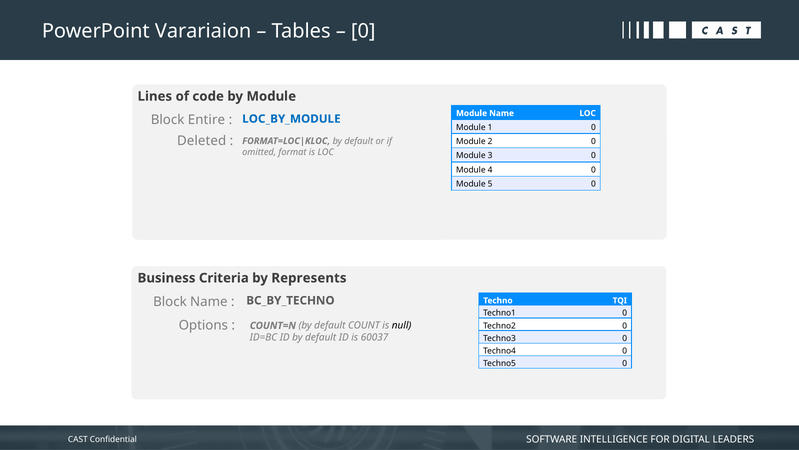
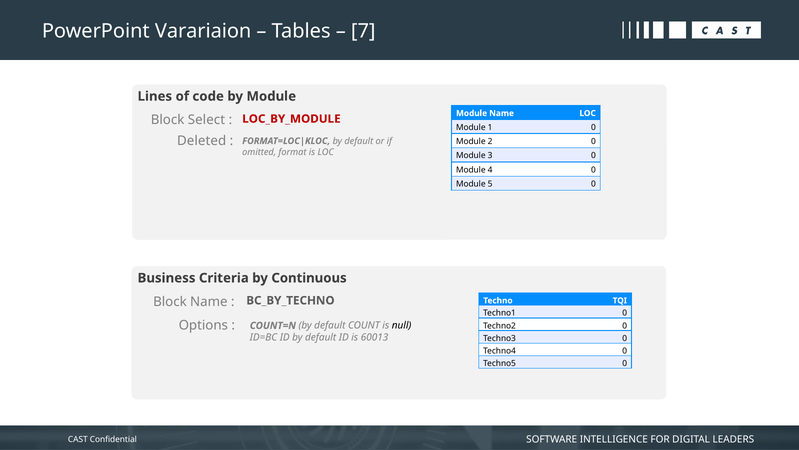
0 at (363, 31): 0 -> 7
Entire: Entire -> Select
LOC_BY_MODULE colour: blue -> red
Represents: Represents -> Continuous
60037: 60037 -> 60013
